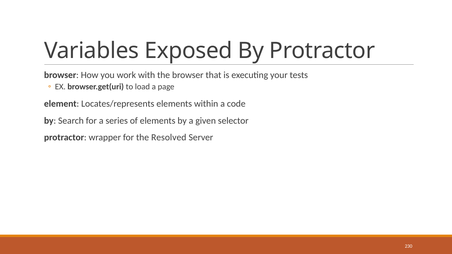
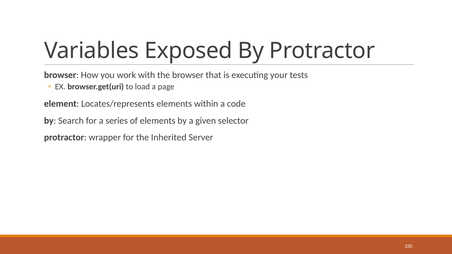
Resolved: Resolved -> Inherited
